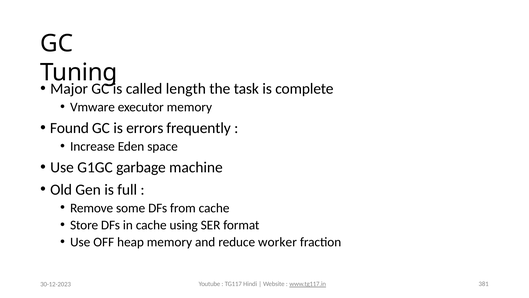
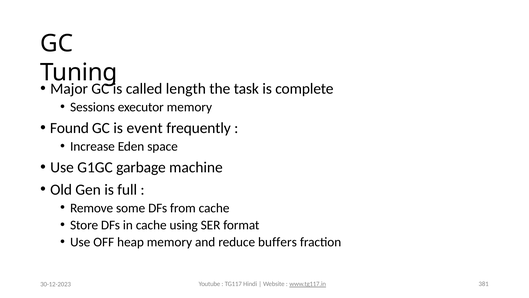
Vmware: Vmware -> Sessions
errors: errors -> event
worker: worker -> buffers
